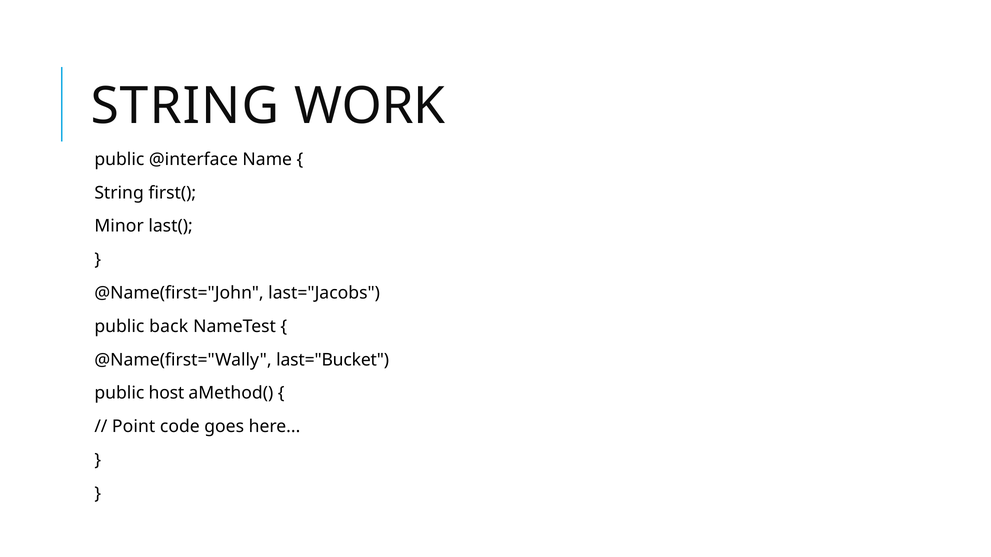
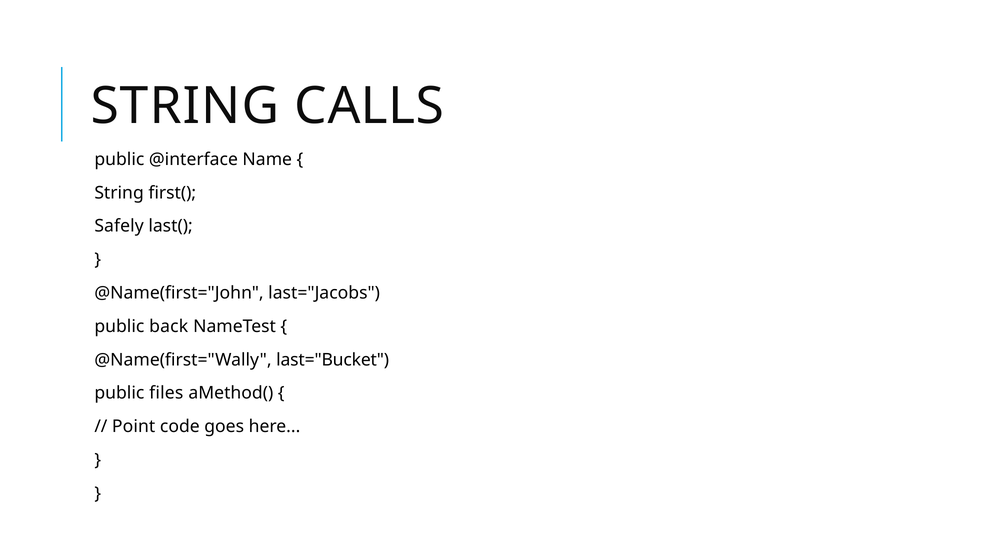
WORK: WORK -> CALLS
Minor: Minor -> Safely
host: host -> files
